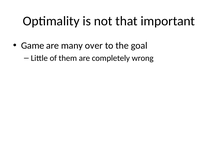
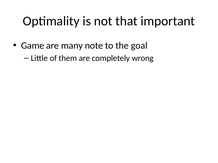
over: over -> note
